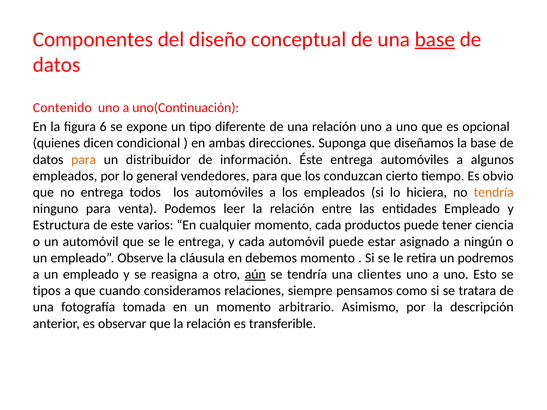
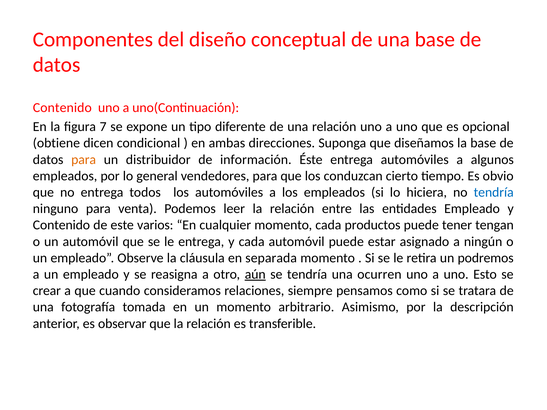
base at (435, 39) underline: present -> none
6: 6 -> 7
quienes: quienes -> obtiene
tendría at (494, 192) colour: orange -> blue
Estructura at (61, 225): Estructura -> Contenido
ciencia: ciencia -> tengan
debemos: debemos -> separada
clientes: clientes -> ocurren
tipos: tipos -> crear
